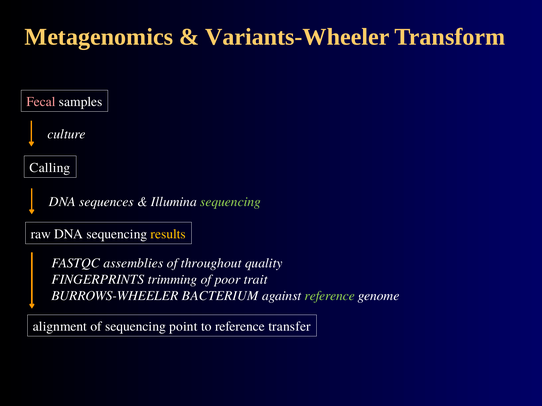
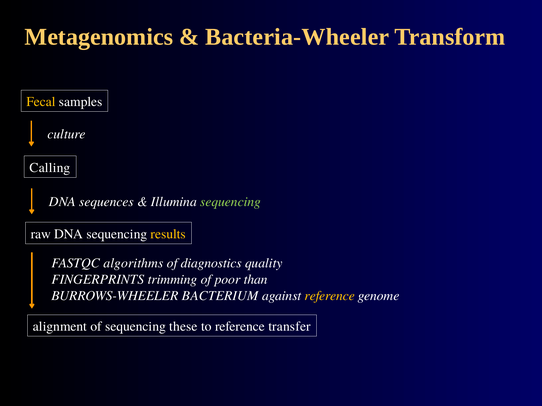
Variants-Wheeler: Variants-Wheeler -> Bacteria-Wheeler
Fecal colour: pink -> yellow
assemblies: assemblies -> algorithms
throughout: throughout -> diagnostics
trait: trait -> than
reference at (330, 296) colour: light green -> yellow
point: point -> these
